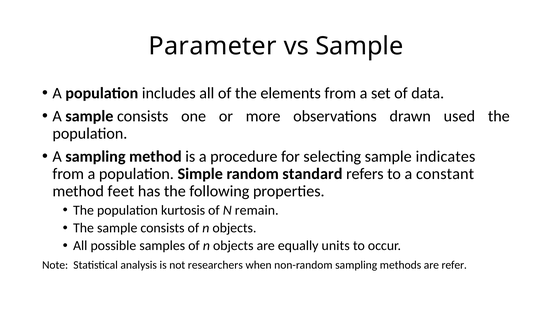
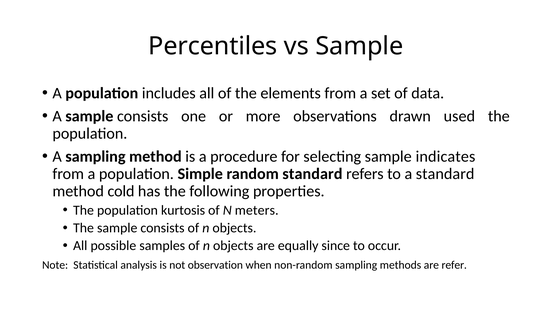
Parameter: Parameter -> Percentiles
a constant: constant -> standard
feet: feet -> cold
remain: remain -> meters
units: units -> since
researchers: researchers -> observation
